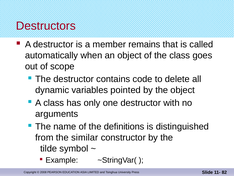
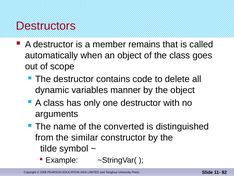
pointed: pointed -> manner
definitions: definitions -> converted
